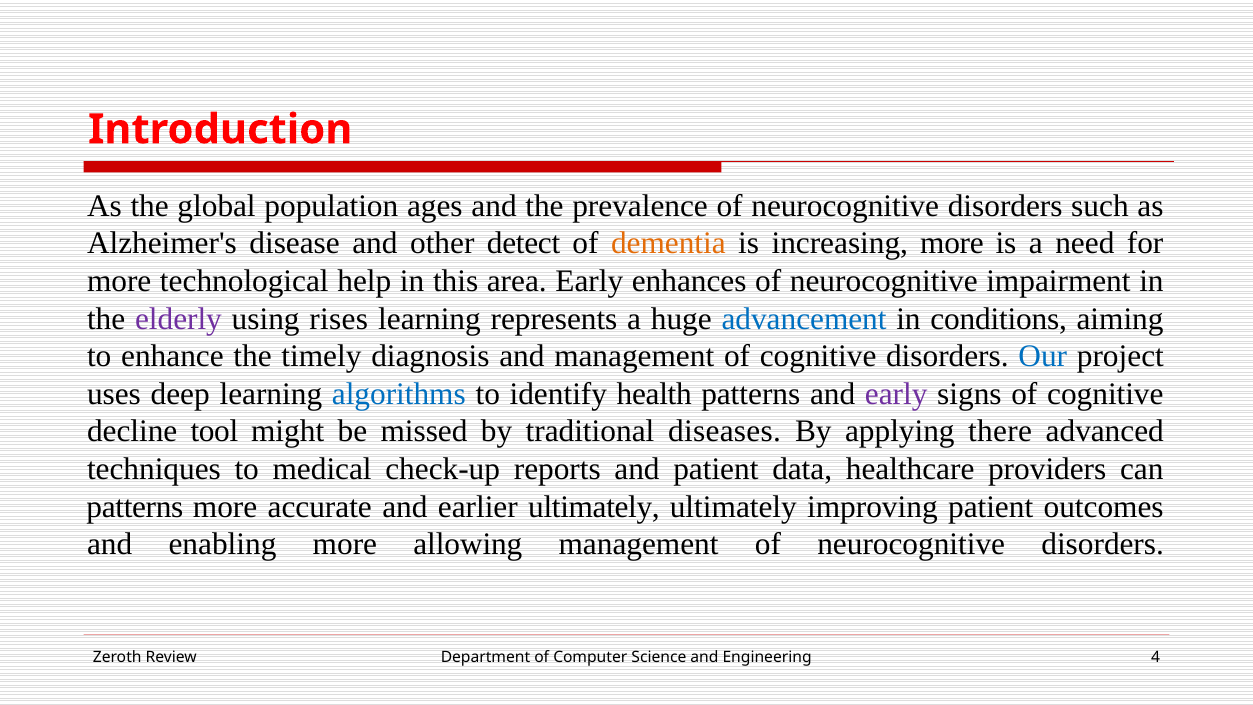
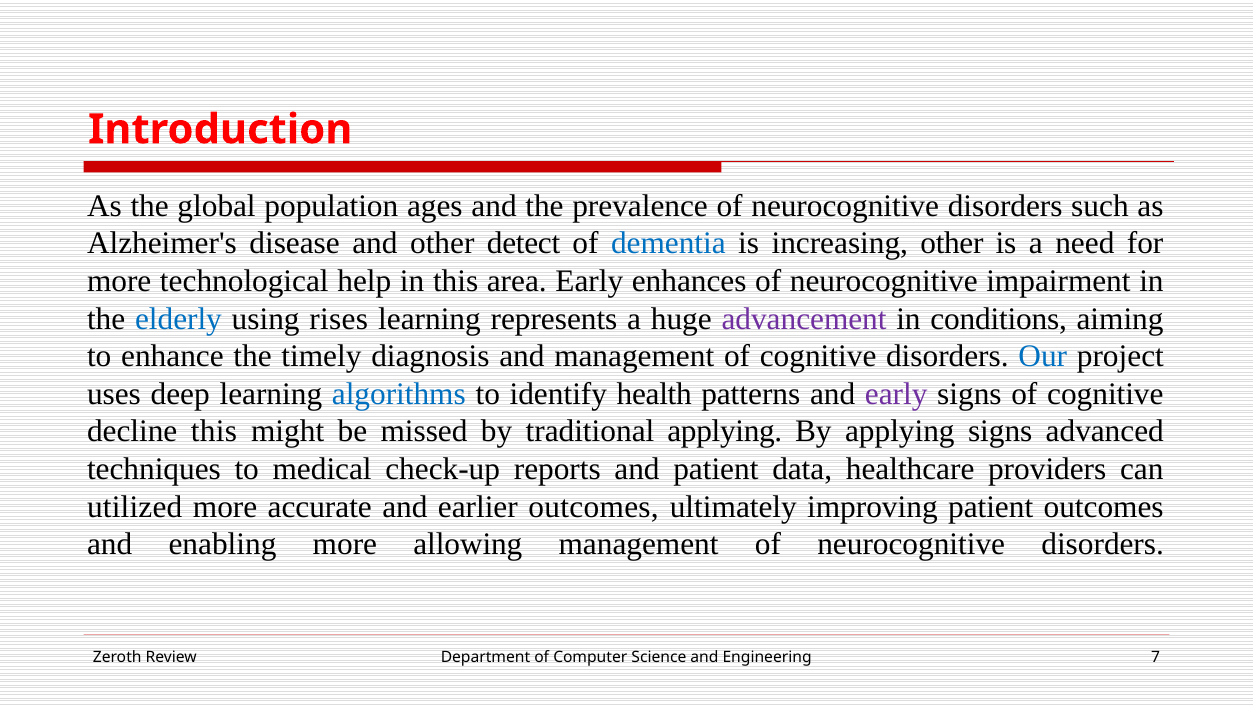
dementia colour: orange -> blue
increasing more: more -> other
elderly colour: purple -> blue
advancement colour: blue -> purple
decline tool: tool -> this
traditional diseases: diseases -> applying
applying there: there -> signs
patterns at (135, 507): patterns -> utilized
earlier ultimately: ultimately -> outcomes
4: 4 -> 7
